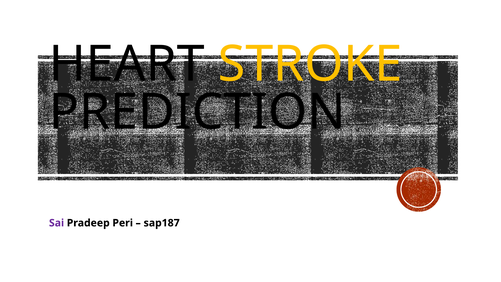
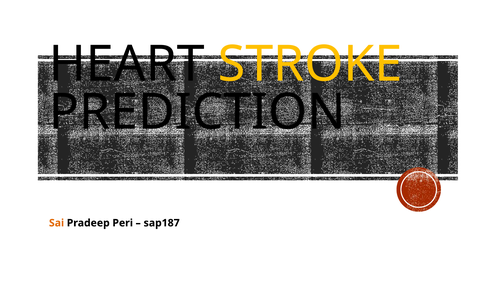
Sai colour: purple -> orange
